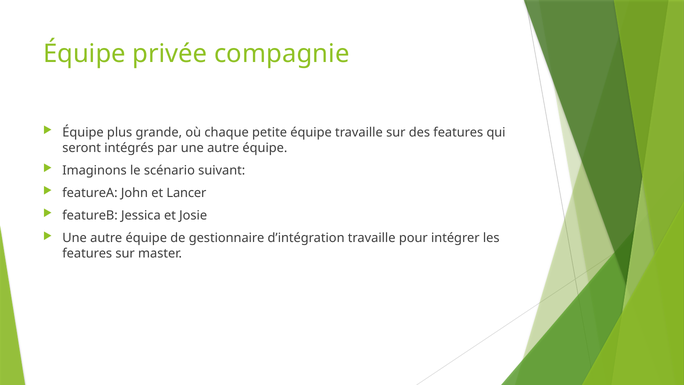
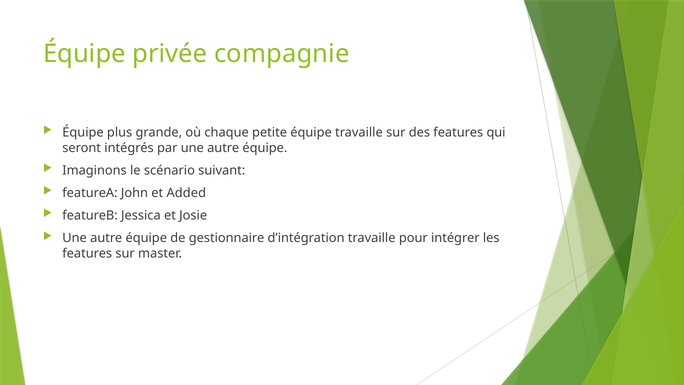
Lancer: Lancer -> Added
